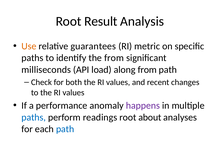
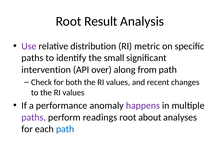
Use colour: orange -> purple
guarantees: guarantees -> distribution
the from: from -> small
milliseconds: milliseconds -> intervention
load: load -> over
paths at (34, 117) colour: blue -> purple
